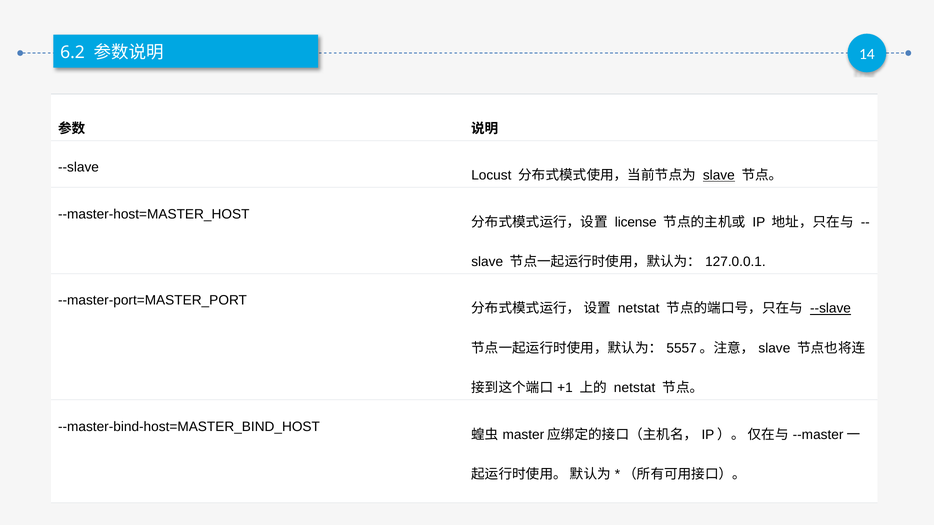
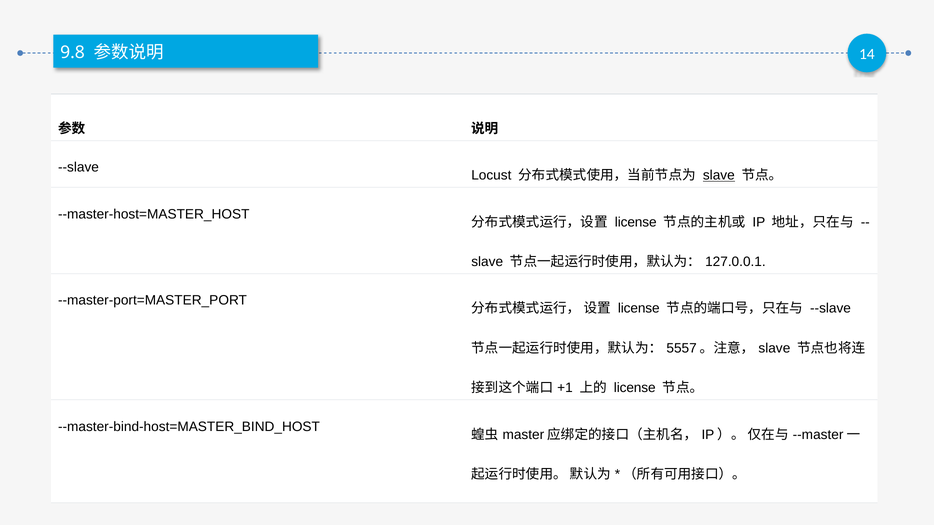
6.2: 6.2 -> 9.8
netstat at (639, 309): netstat -> license
--slave at (831, 309) underline: present -> none
netstat at (635, 388): netstat -> license
